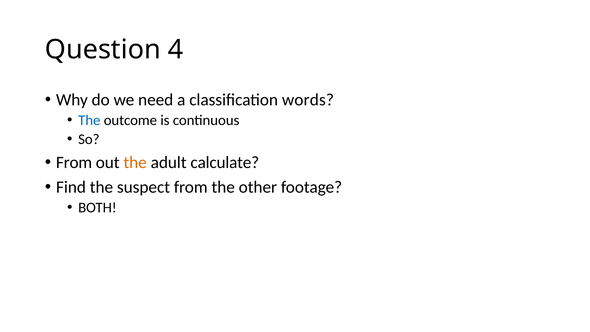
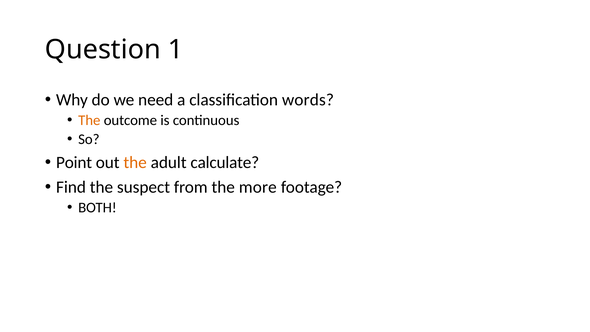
4: 4 -> 1
The at (89, 120) colour: blue -> orange
From at (74, 162): From -> Point
other: other -> more
